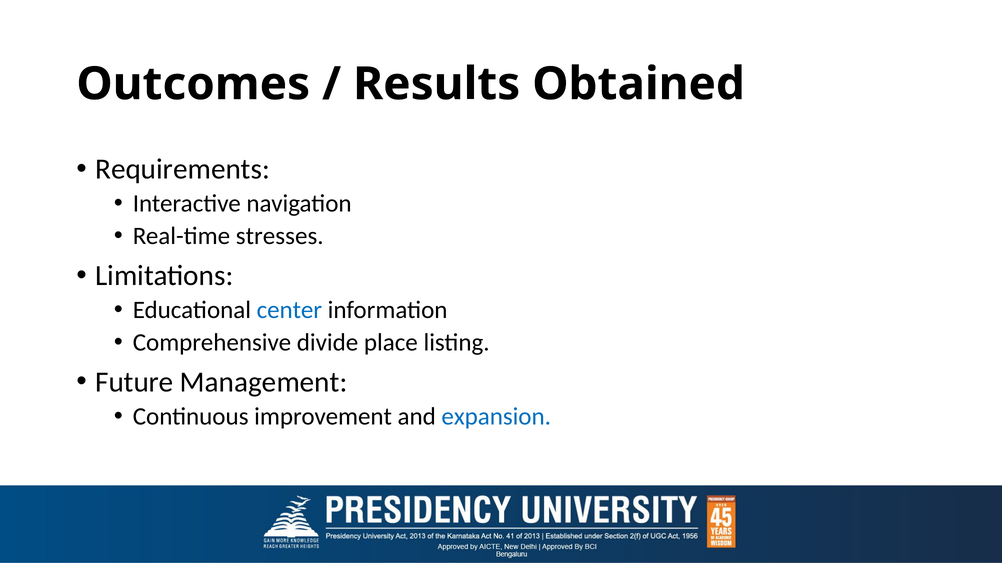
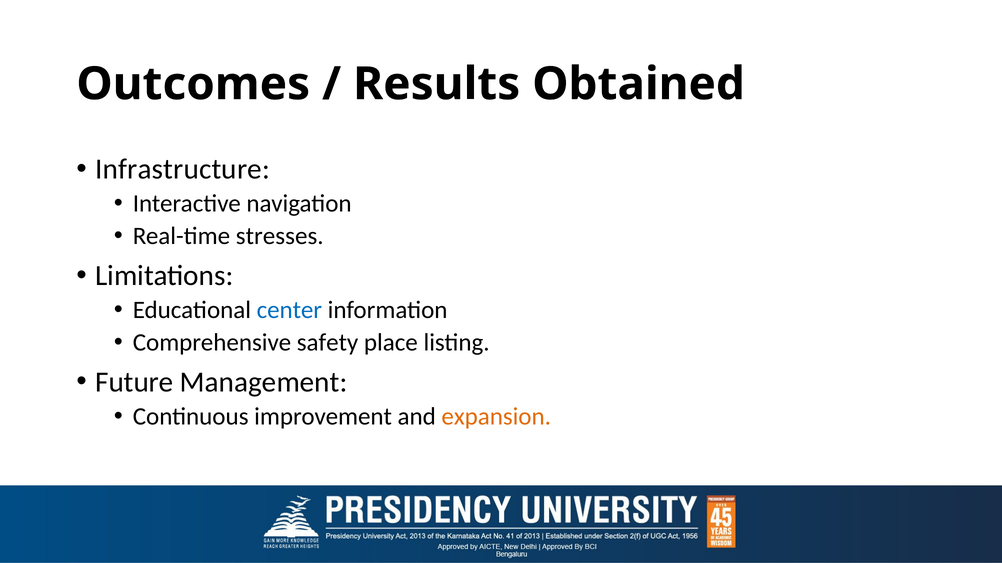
Requirements: Requirements -> Infrastructure
divide: divide -> safety
expansion colour: blue -> orange
